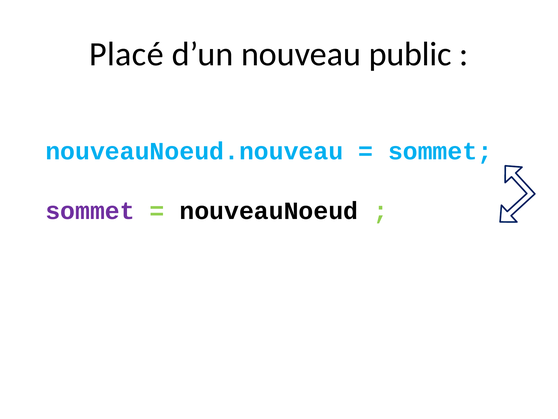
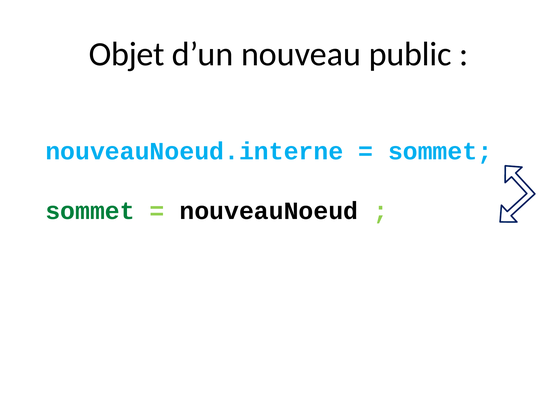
Placé: Placé -> Objet
nouveauNoeud.nouveau: nouveauNoeud.nouveau -> nouveauNoeud.interne
sommet at (90, 211) colour: purple -> green
